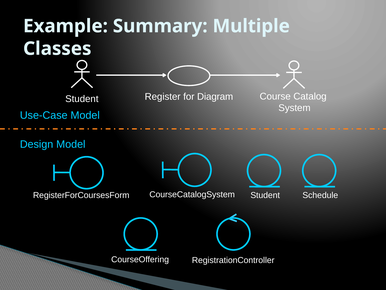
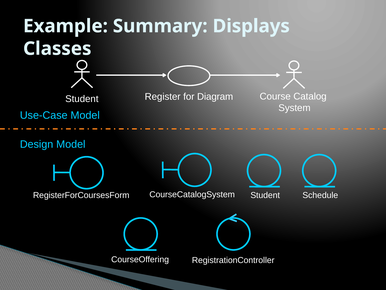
Multiple: Multiple -> Displays
